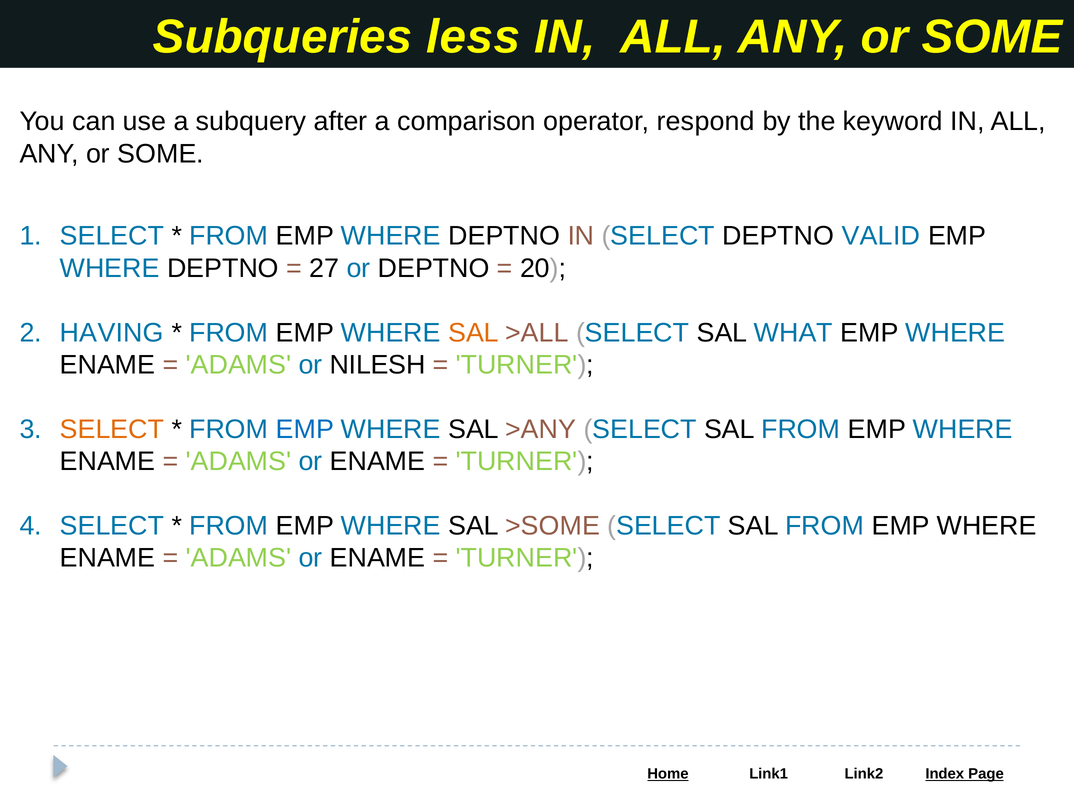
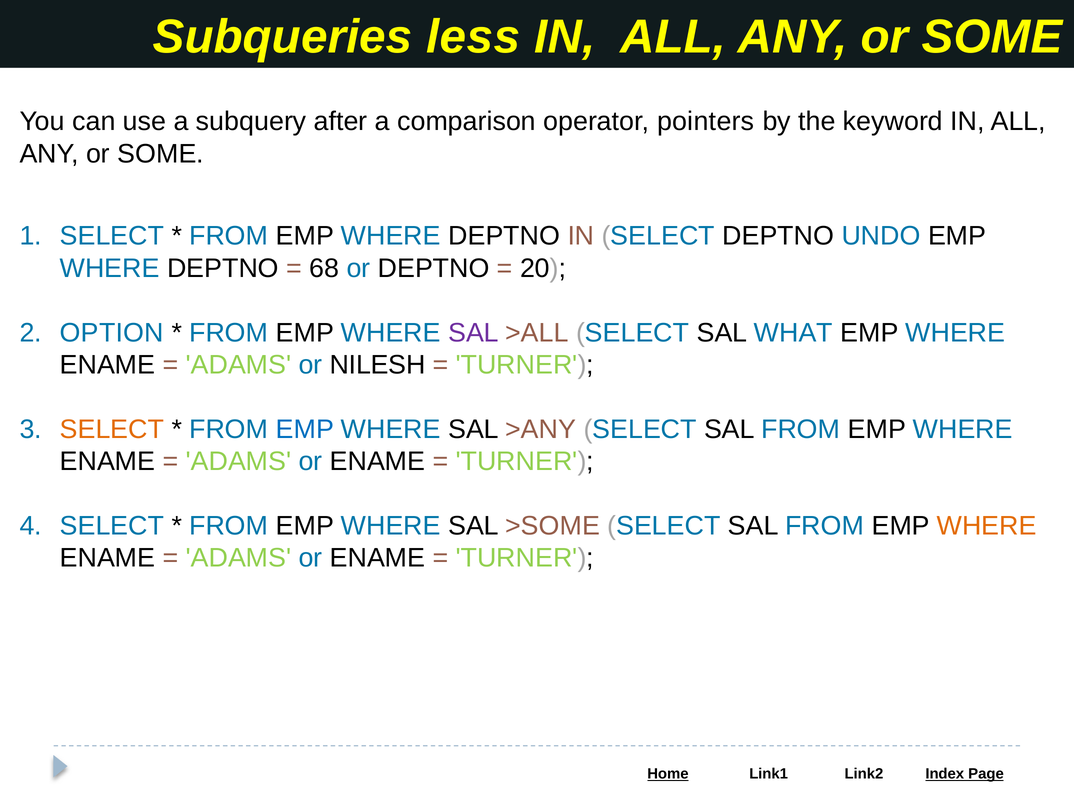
respond: respond -> pointers
VALID: VALID -> UNDO
27: 27 -> 68
HAVING: HAVING -> OPTION
SAL at (474, 333) colour: orange -> purple
WHERE at (987, 526) colour: black -> orange
